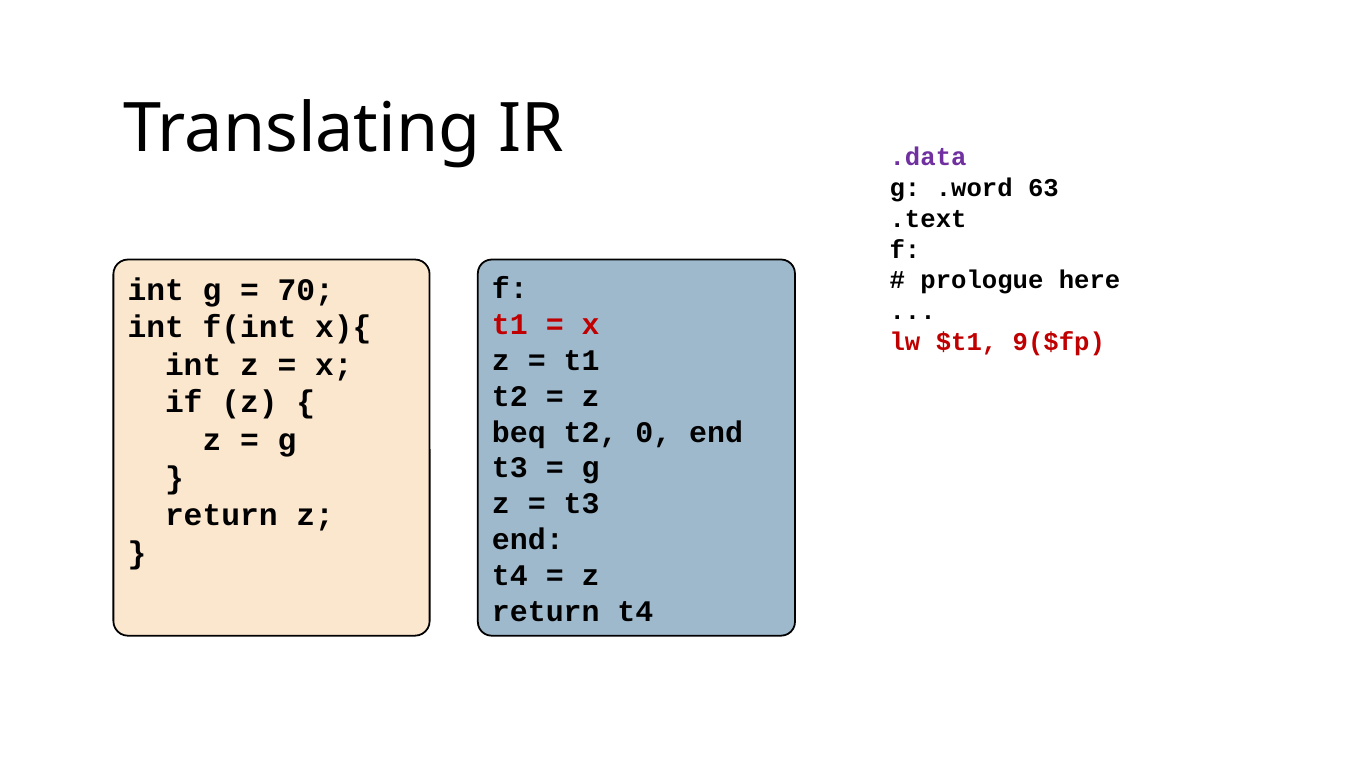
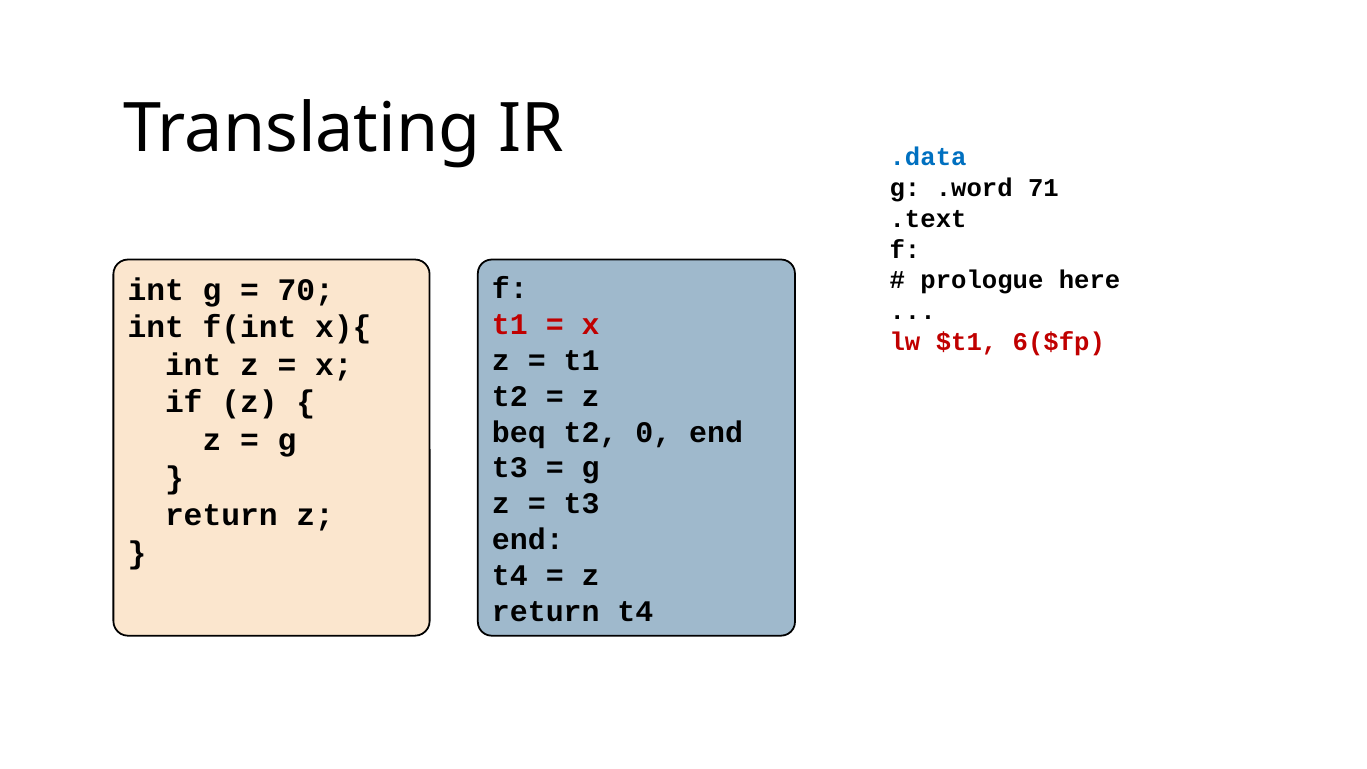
.data colour: purple -> blue
63: 63 -> 71
9($fp: 9($fp -> 6($fp
